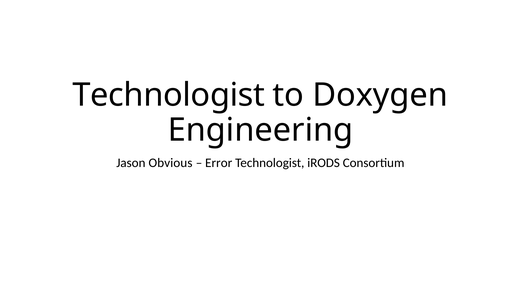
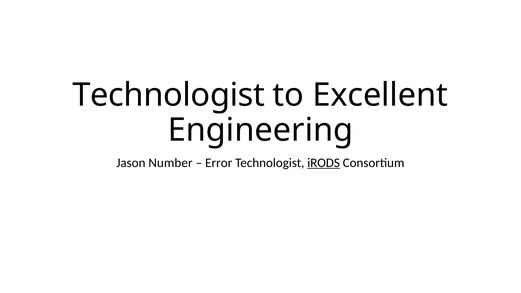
Doxygen: Doxygen -> Excellent
Obvious: Obvious -> Number
iRODS underline: none -> present
